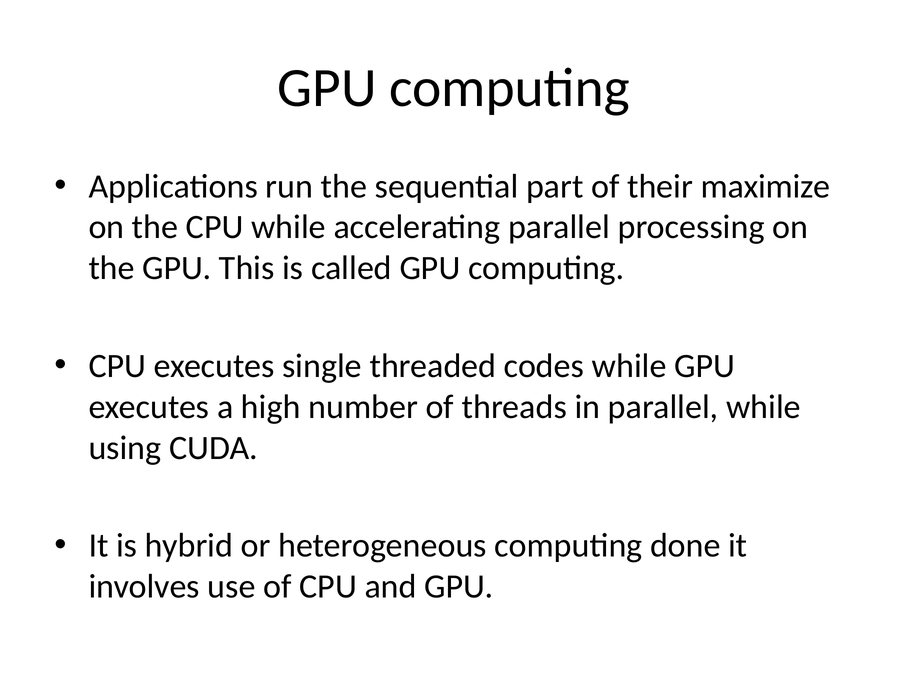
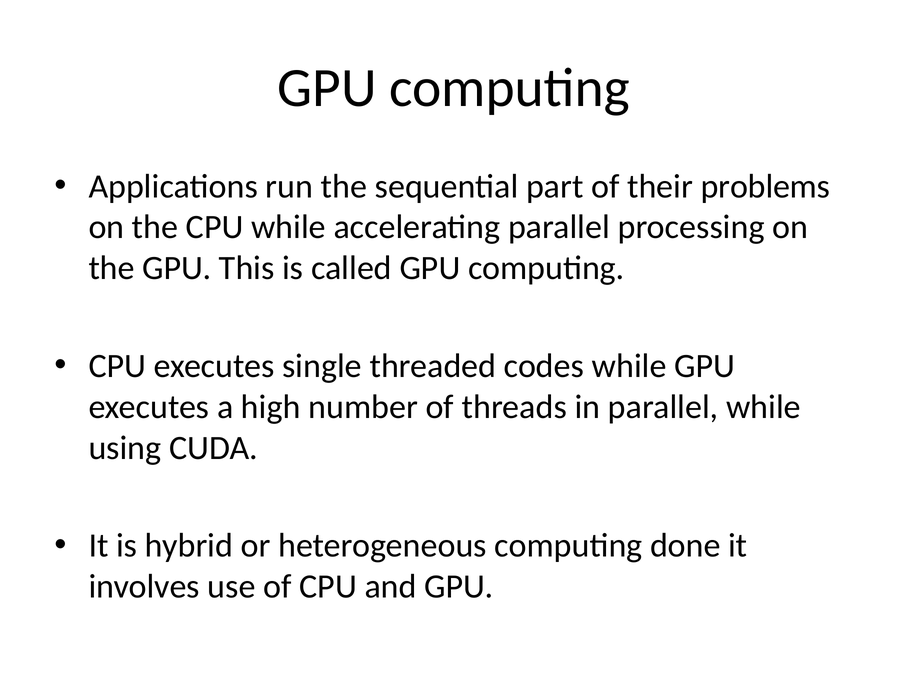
maximize: maximize -> problems
